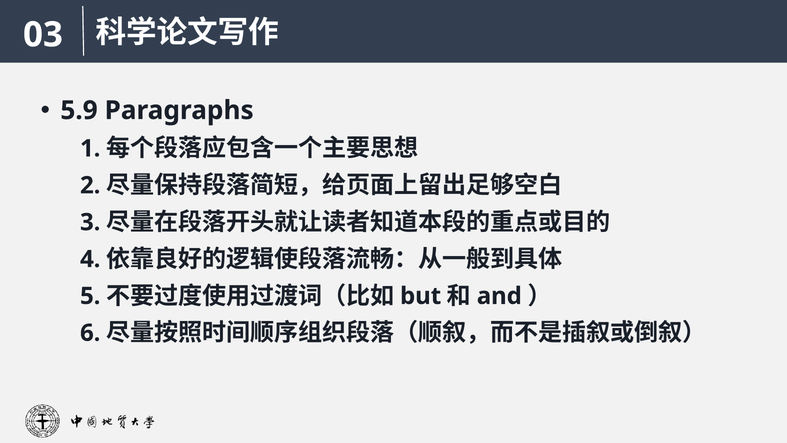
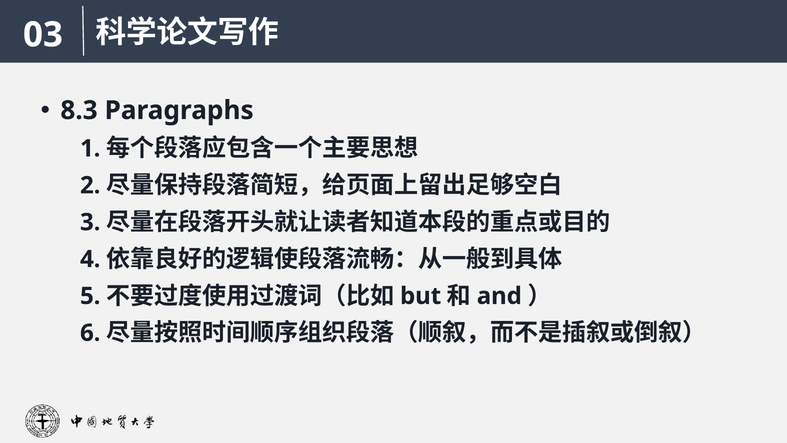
5.9: 5.9 -> 8.3
